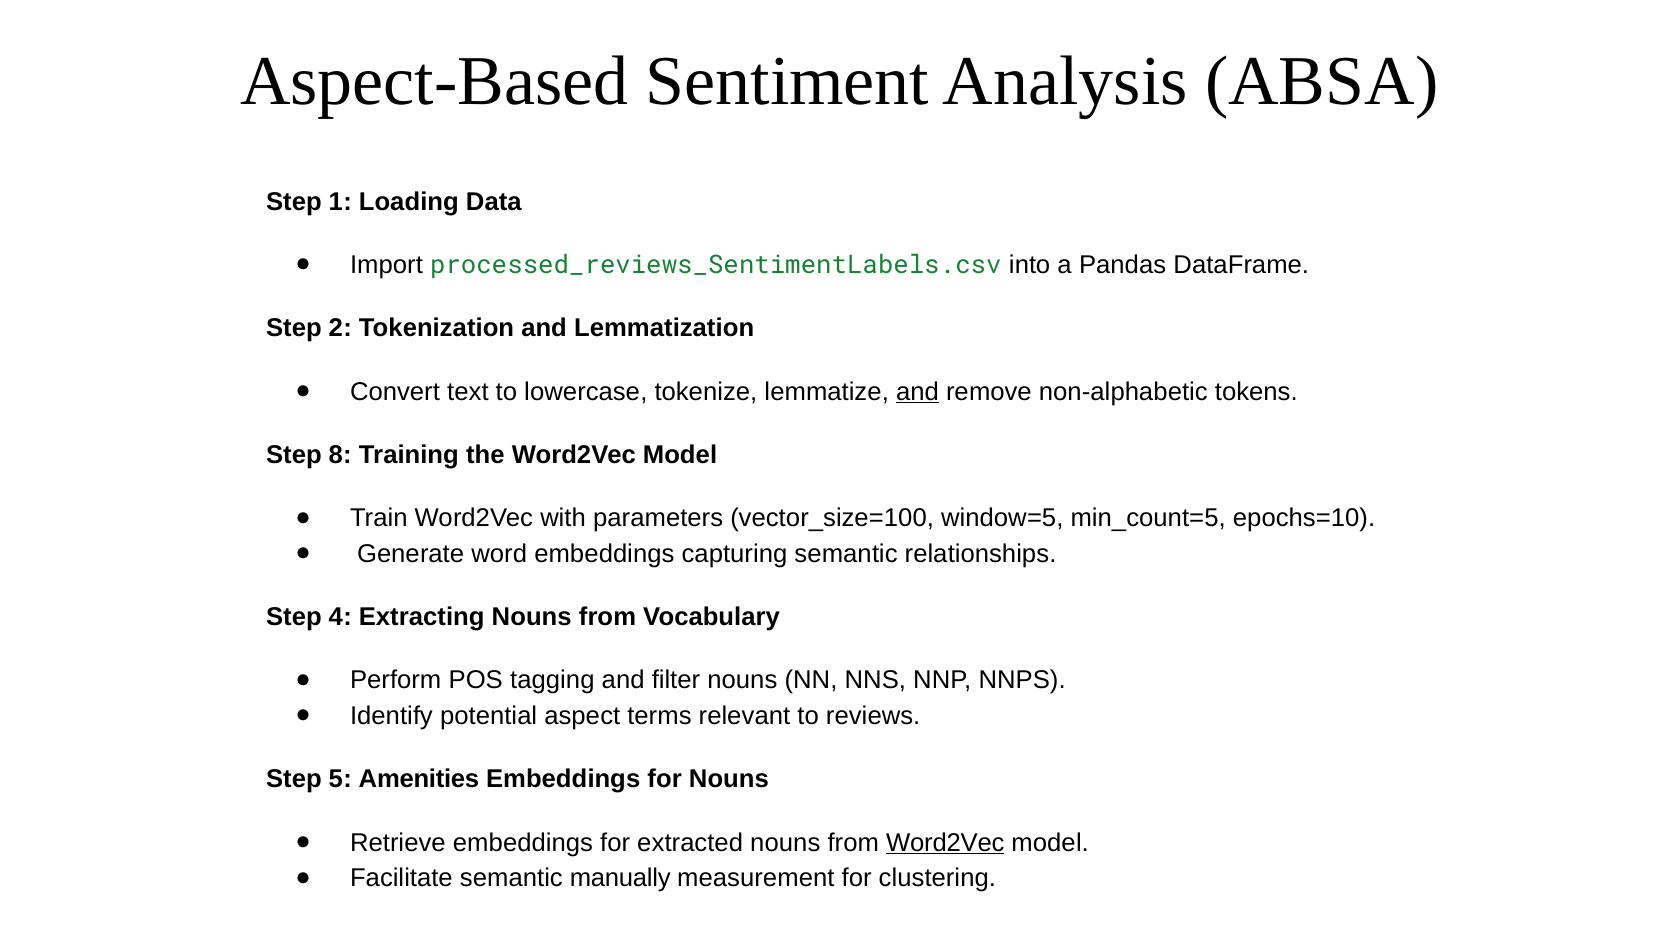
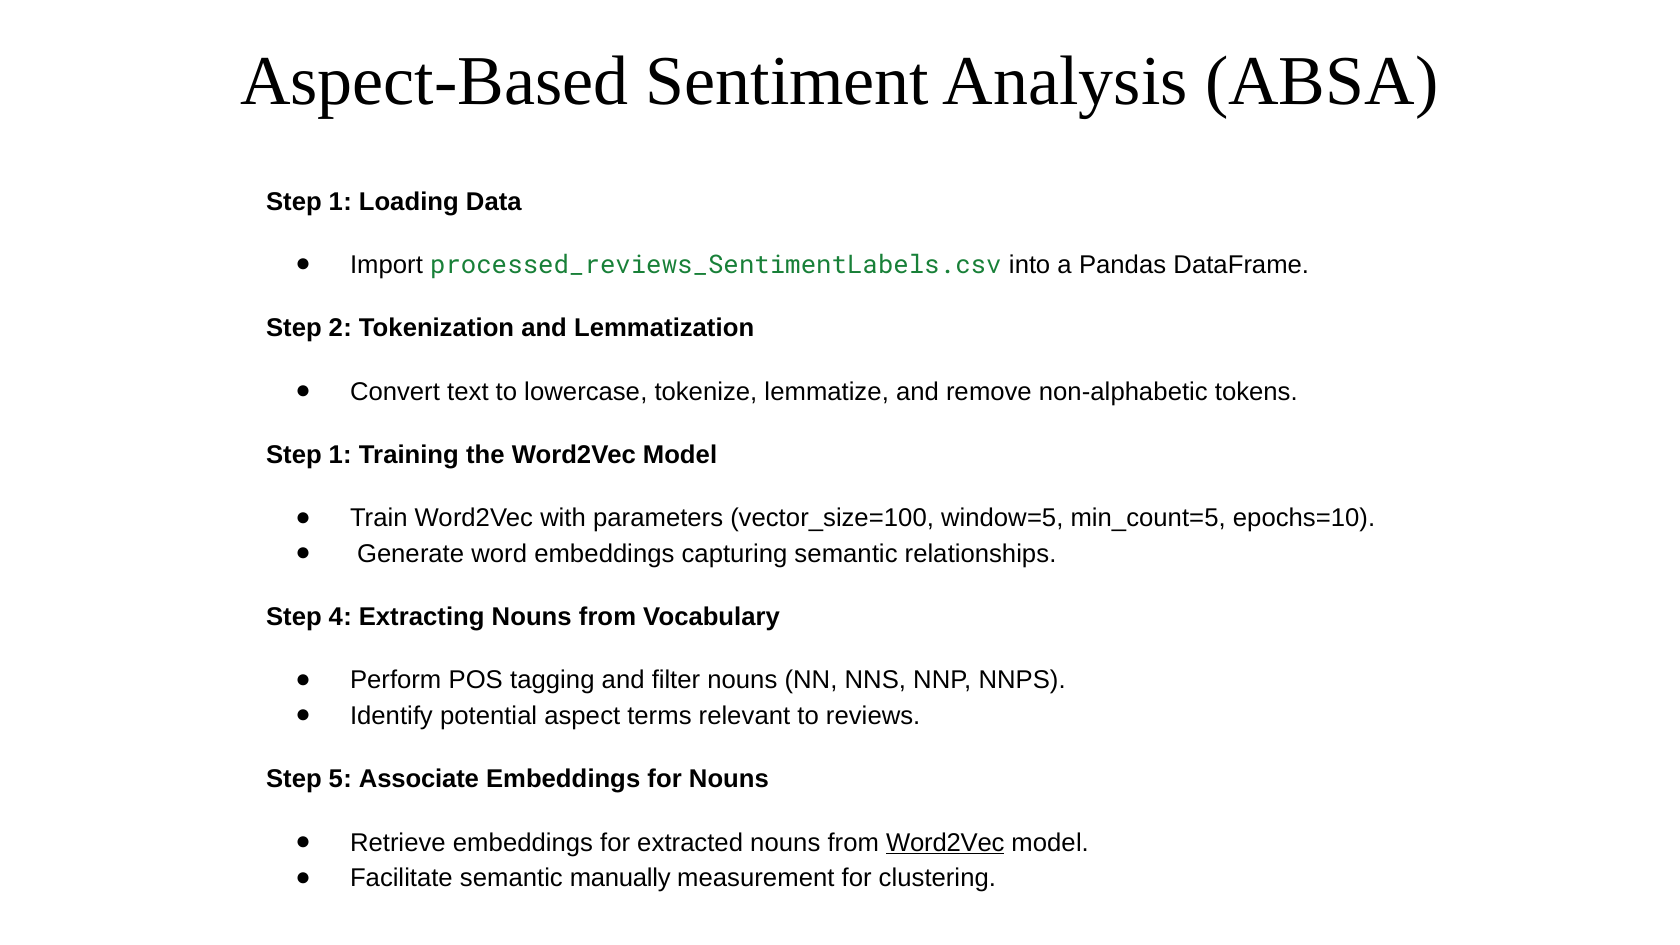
and at (917, 392) underline: present -> none
8 at (340, 455): 8 -> 1
Amenities: Amenities -> Associate
